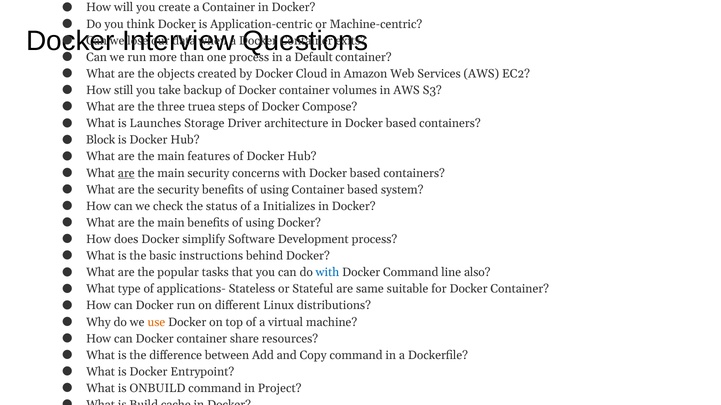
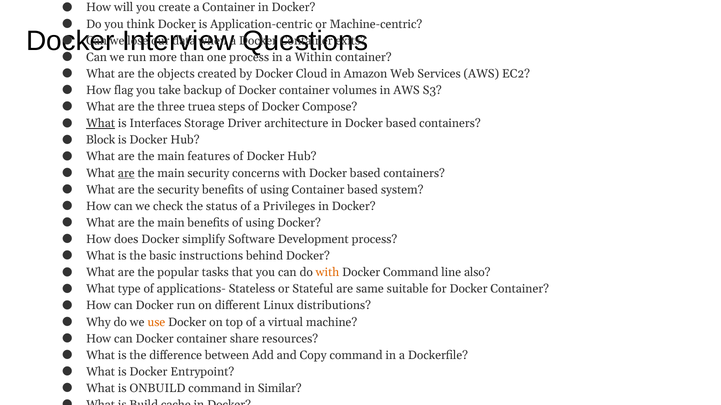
Default: Default -> Within
still: still -> flag
What at (101, 124) underline: none -> present
Launches: Launches -> Interfaces
Initializes: Initializes -> Privileges
with at (328, 273) colour: blue -> orange
Project: Project -> Similar
